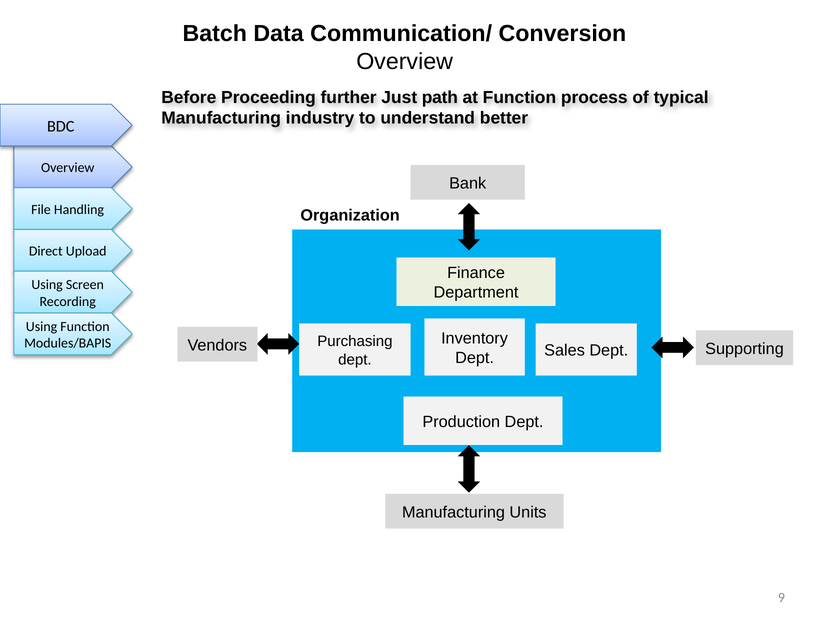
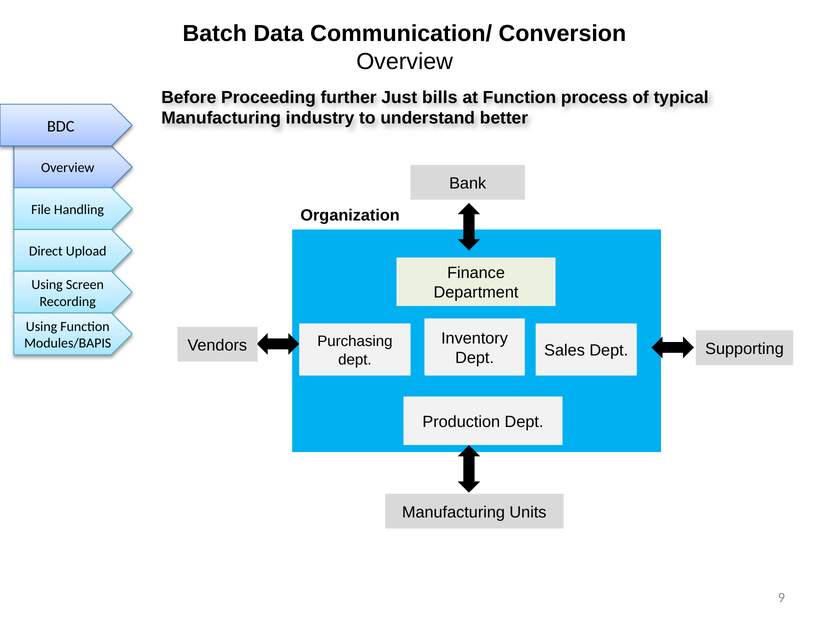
path: path -> bills
